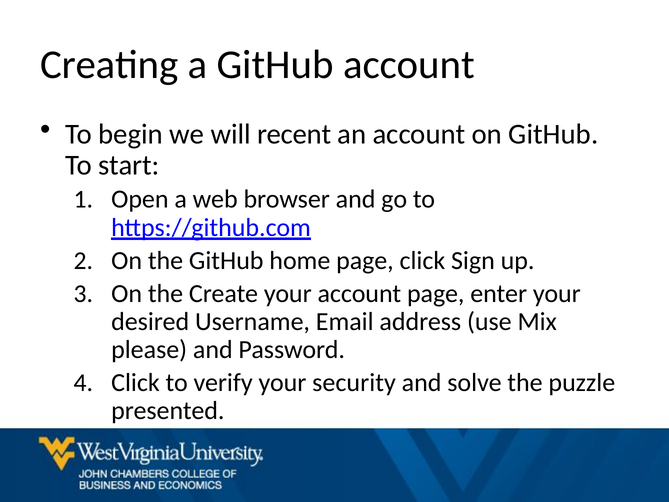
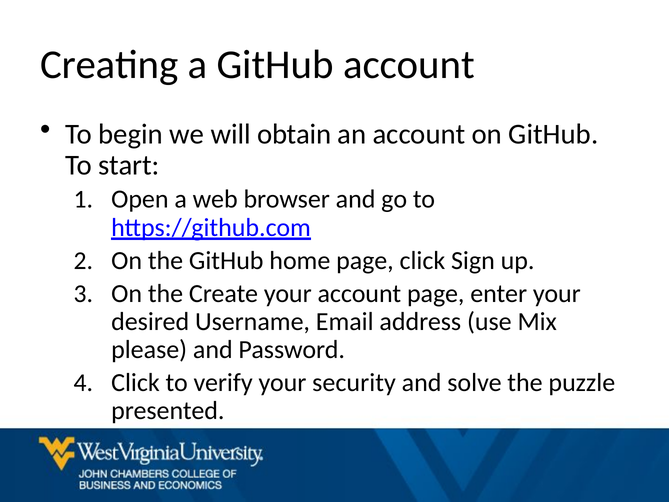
recent: recent -> obtain
